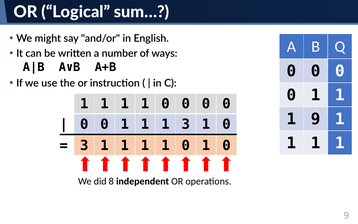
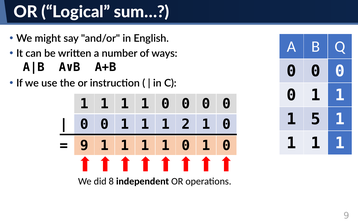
1 9: 9 -> 5
1 3: 3 -> 2
3 at (84, 145): 3 -> 9
